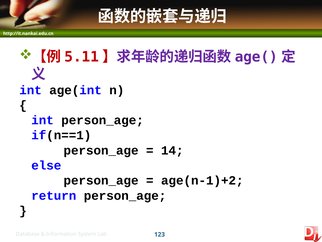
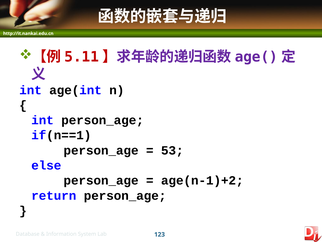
14: 14 -> 53
